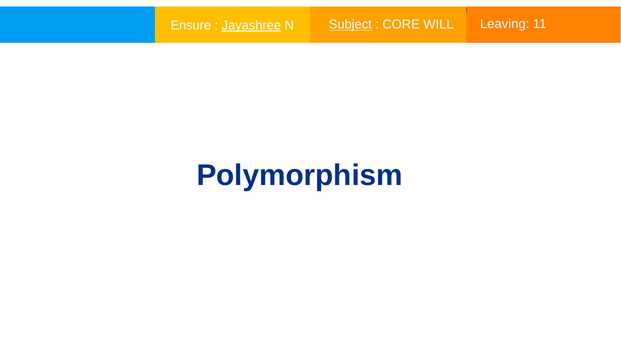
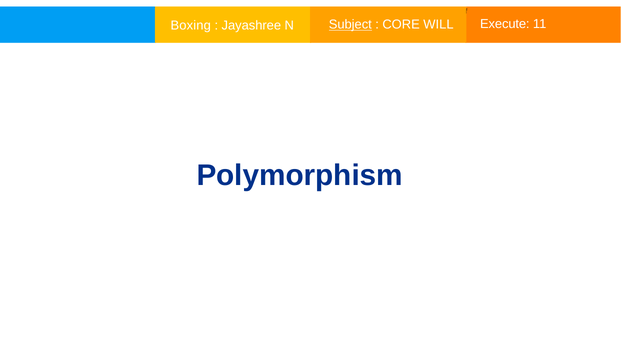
Ensure: Ensure -> Boxing
Jayashree underline: present -> none
Leaving: Leaving -> Execute
